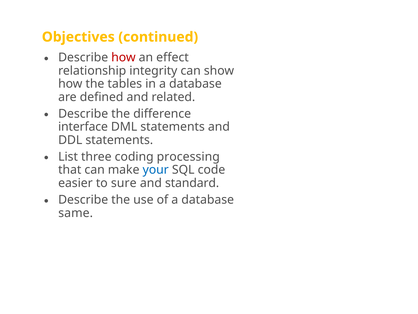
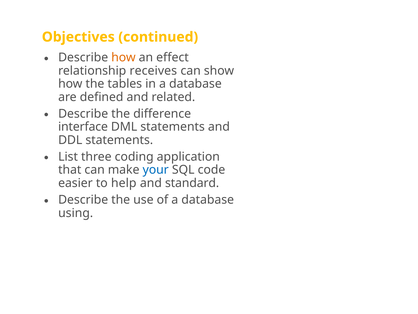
how at (123, 57) colour: red -> orange
integrity: integrity -> receives
processing: processing -> application
sure: sure -> help
same: same -> using
